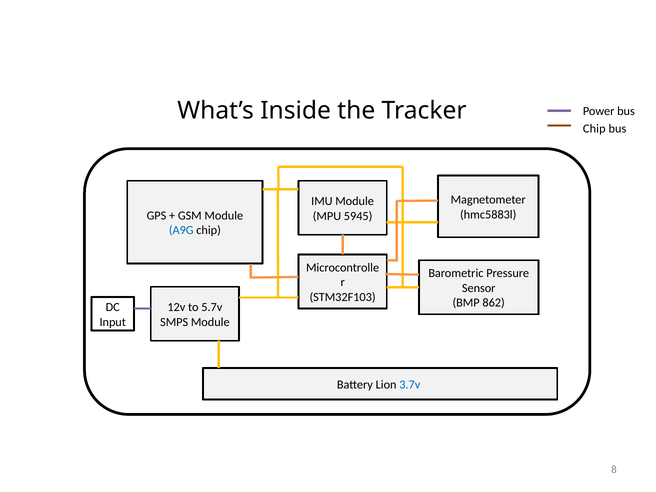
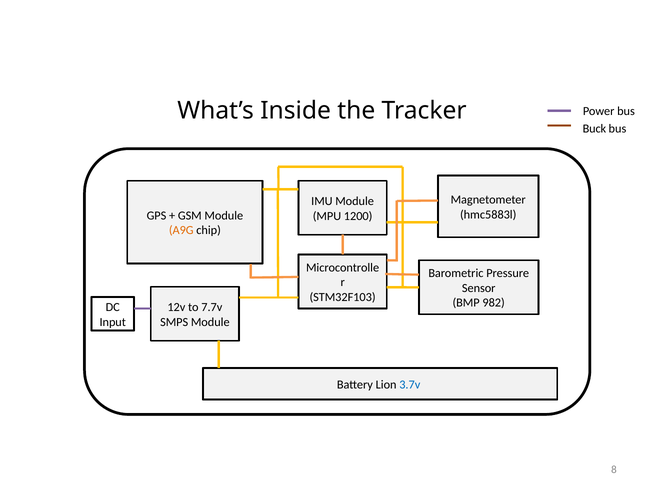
Chip at (594, 129): Chip -> Buck
5945: 5945 -> 1200
A9G colour: blue -> orange
862: 862 -> 982
5.7v: 5.7v -> 7.7v
